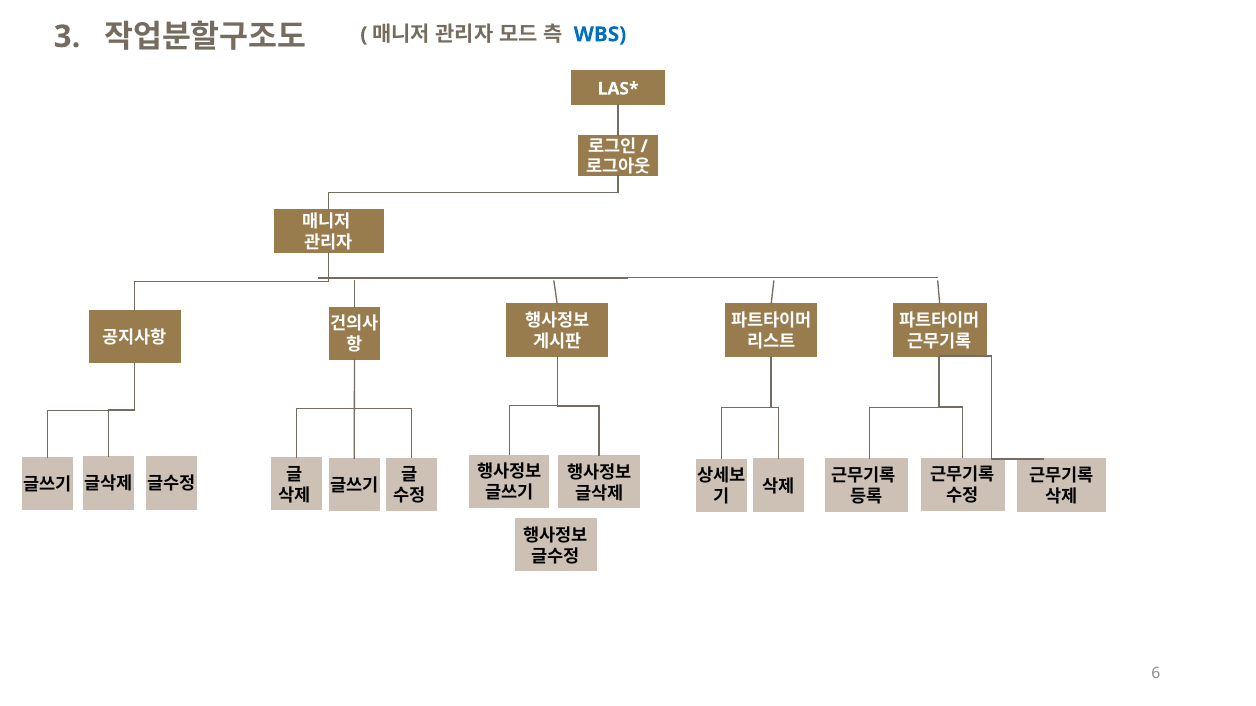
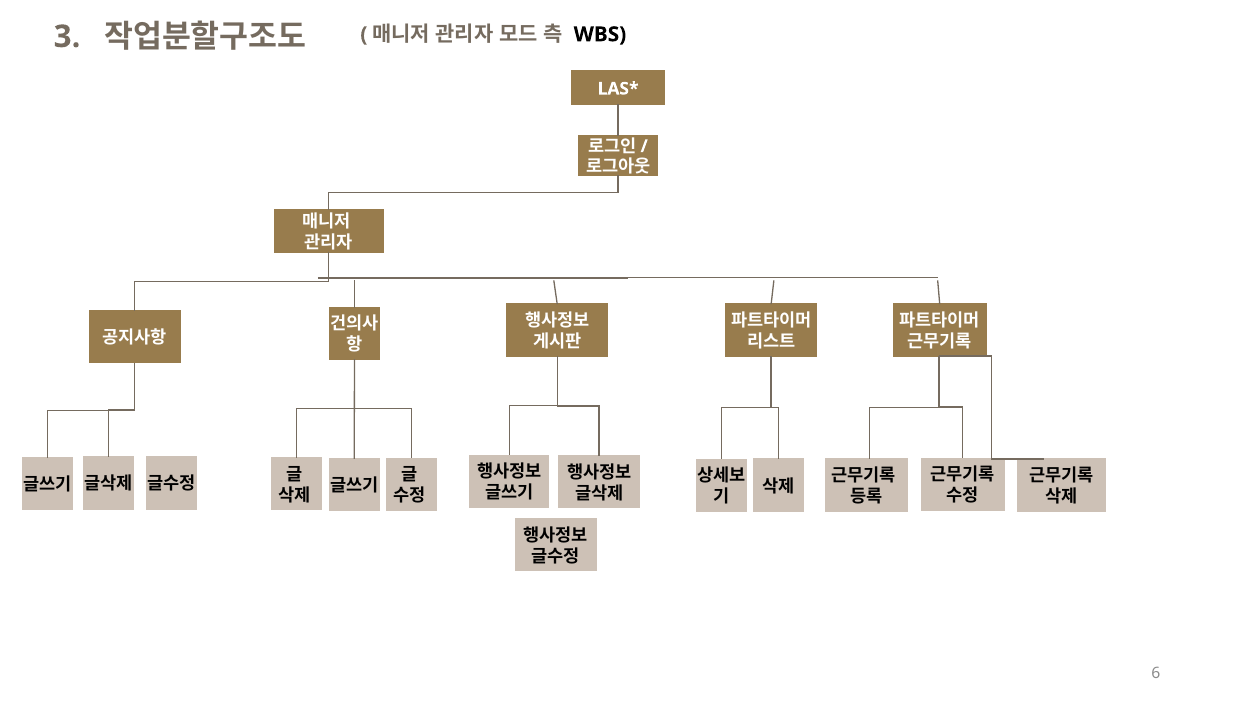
WBS colour: blue -> black
